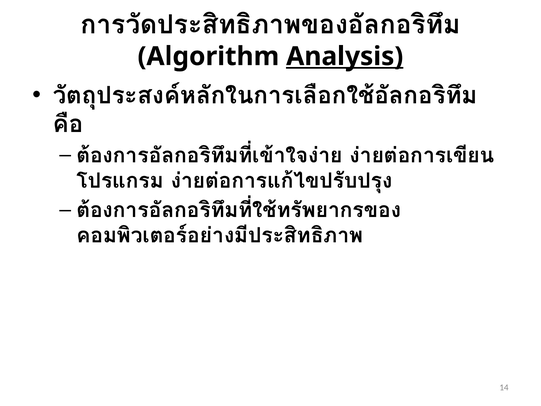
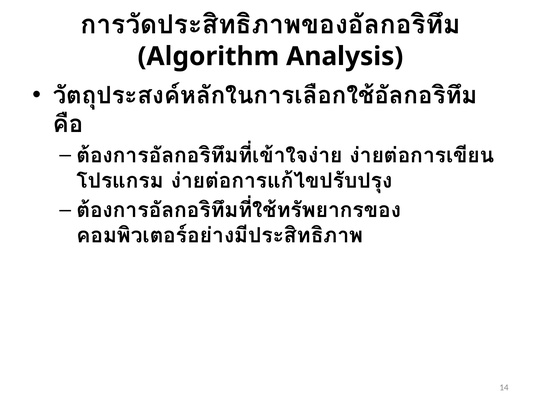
Analysis underline: present -> none
